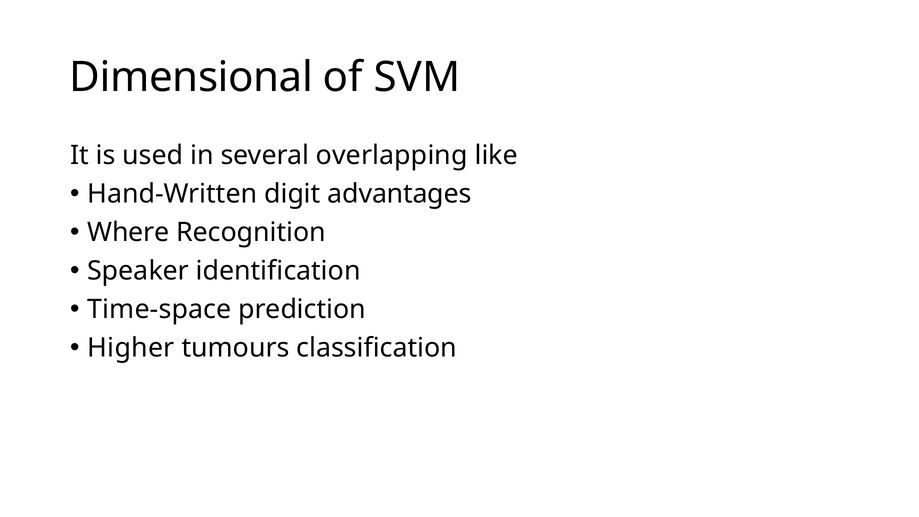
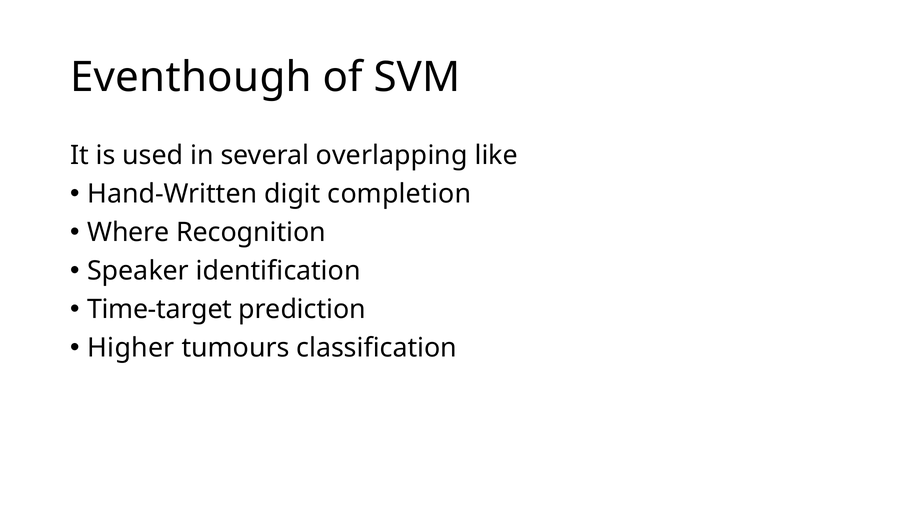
Dimensional: Dimensional -> Eventhough
advantages: advantages -> completion
Time-space: Time-space -> Time-target
